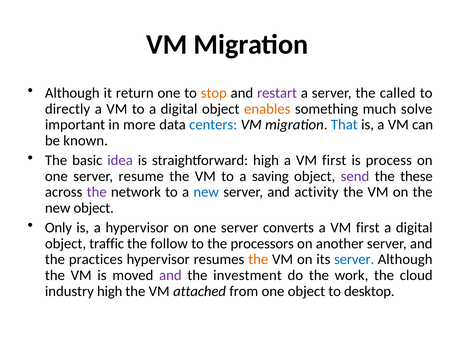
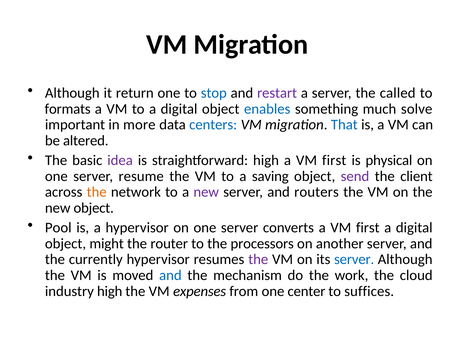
stop colour: orange -> blue
directly: directly -> formats
enables colour: orange -> blue
known: known -> altered
process: process -> physical
these: these -> client
the at (97, 192) colour: purple -> orange
new at (206, 192) colour: blue -> purple
activity: activity -> routers
Only: Only -> Pool
traffic: traffic -> might
follow: follow -> router
practices: practices -> currently
the at (258, 259) colour: orange -> purple
and at (170, 275) colour: purple -> blue
investment: investment -> mechanism
attached: attached -> expenses
one object: object -> center
desktop: desktop -> suffices
